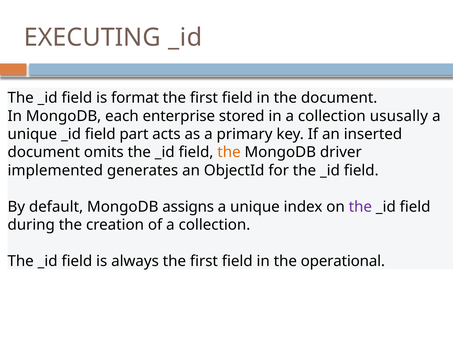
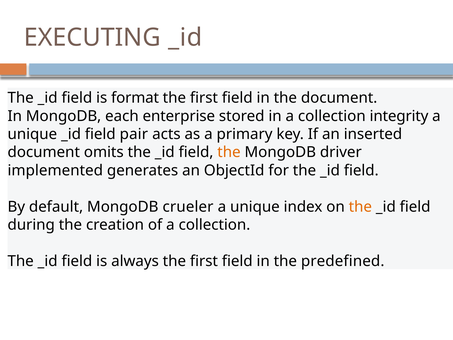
ususally: ususally -> integrity
part: part -> pair
assigns: assigns -> crueler
the at (360, 207) colour: purple -> orange
operational: operational -> predefined
